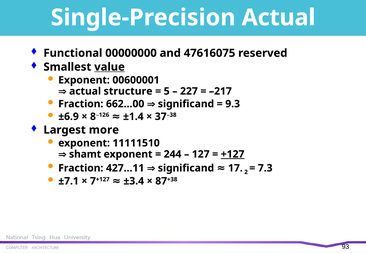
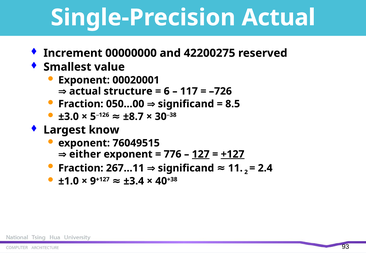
Functional: Functional -> Increment
47616075: 47616075 -> 42200275
value underline: present -> none
00600001: 00600001 -> 00020001
5: 5 -> 6
227: 227 -> 117
–217: –217 -> –726
662…00: 662…00 -> 050…00
9.3: 9.3 -> 8.5
±6.9: ±6.9 -> ±3.0
8: 8 -> 5
±1.4: ±1.4 -> ±8.7
37: 37 -> 30
more: more -> know
11111510: 11111510 -> 76049515
shamt: shamt -> either
244: 244 -> 776
127 underline: none -> present
427…11: 427…11 -> 267…11
17: 17 -> 11
7.3: 7.3 -> 2.4
±7.1: ±7.1 -> ±1.0
7: 7 -> 9
87: 87 -> 40
